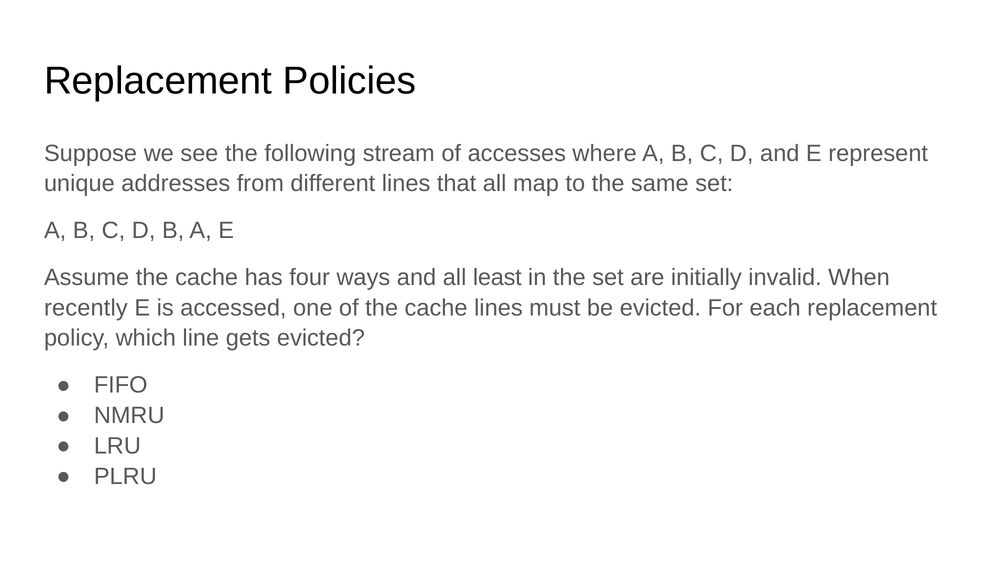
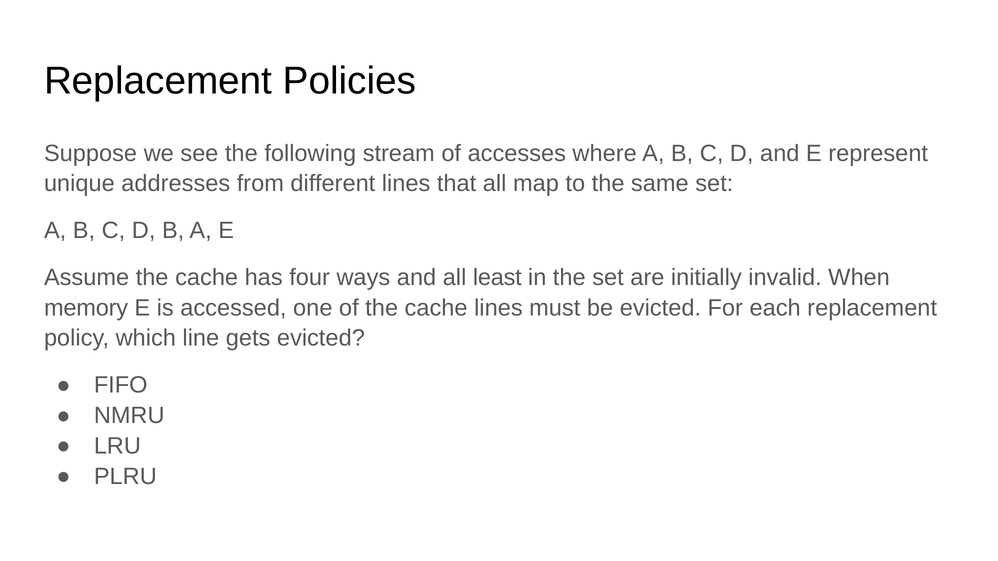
recently: recently -> memory
